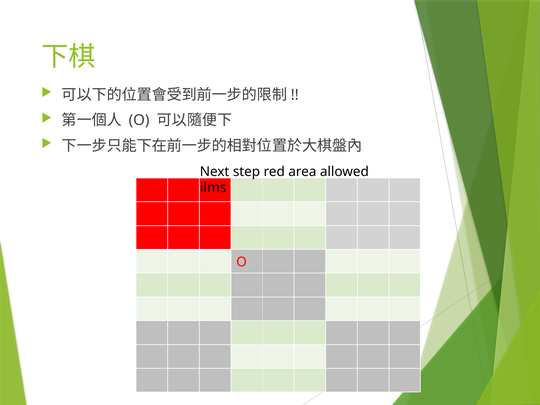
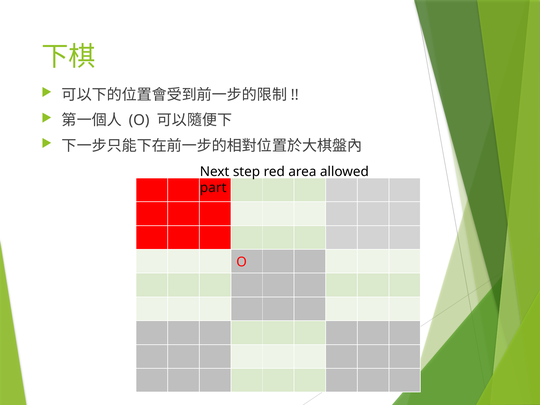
ilms: ilms -> part
